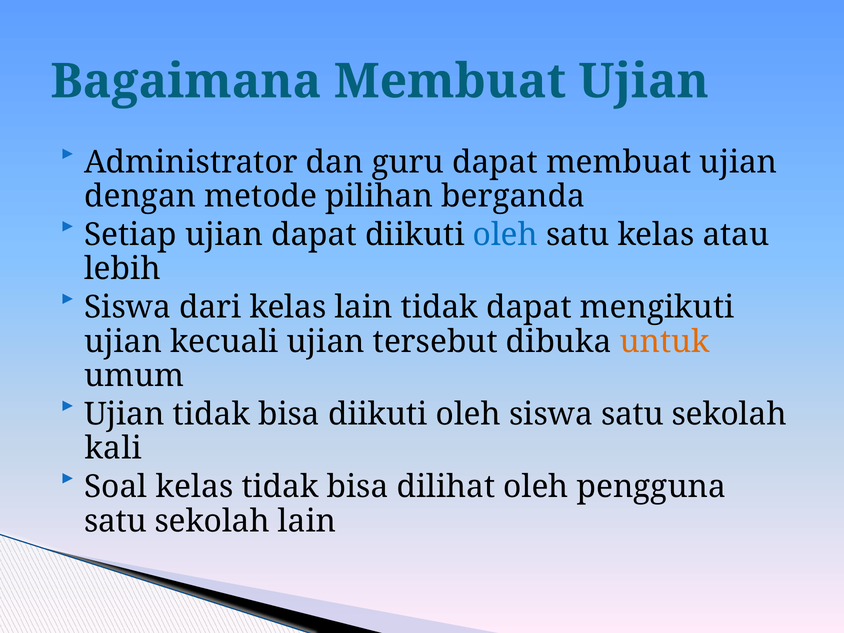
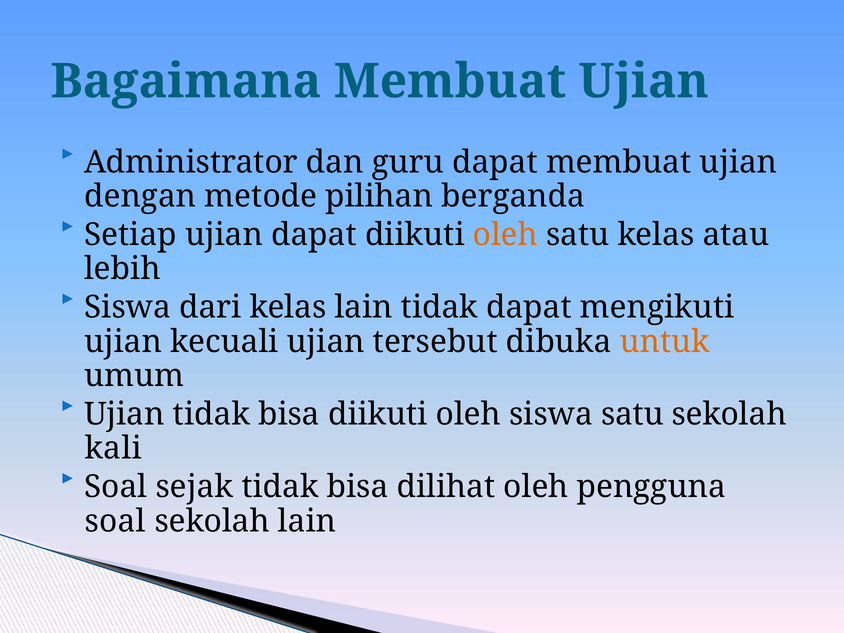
oleh at (505, 235) colour: blue -> orange
Soal kelas: kelas -> sejak
satu at (116, 521): satu -> soal
